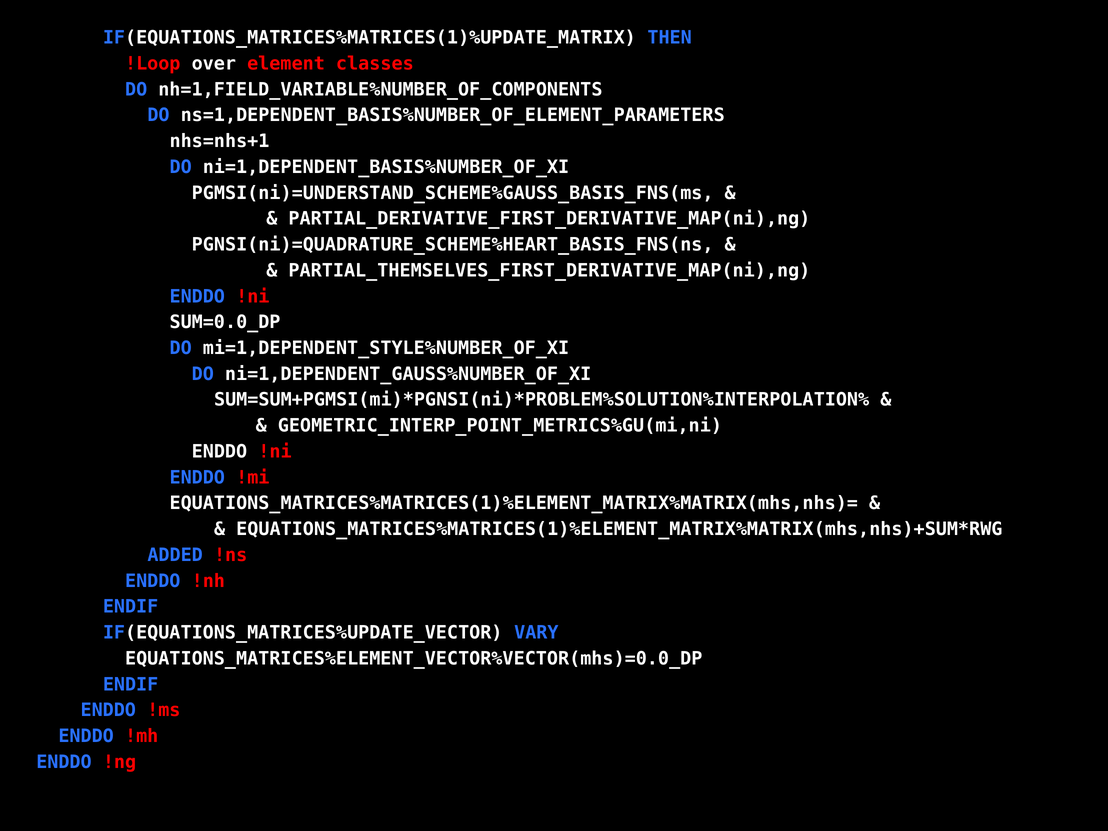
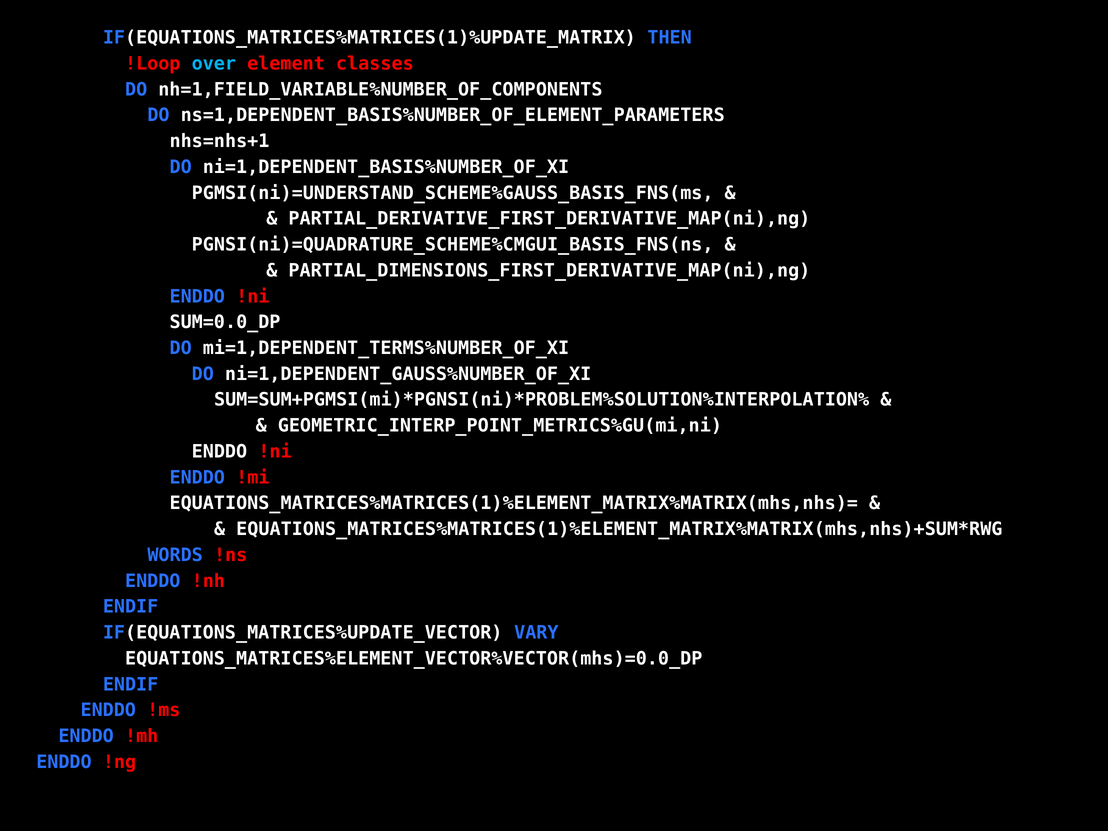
over colour: white -> light blue
PGNSI(ni)=QUADRATURE_SCHEME%HEART_BASIS_FNS(ns: PGNSI(ni)=QUADRATURE_SCHEME%HEART_BASIS_FNS(ns -> PGNSI(ni)=QUADRATURE_SCHEME%CMGUI_BASIS_FNS(ns
PARTIAL_THEMSELVES_FIRST_DERIVATIVE_MAP(ni),ng: PARTIAL_THEMSELVES_FIRST_DERIVATIVE_MAP(ni),ng -> PARTIAL_DIMENSIONS_FIRST_DERIVATIVE_MAP(ni),ng
mi=1,DEPENDENT_STYLE%NUMBER_OF_XI: mi=1,DEPENDENT_STYLE%NUMBER_OF_XI -> mi=1,DEPENDENT_TERMS%NUMBER_OF_XI
ADDED: ADDED -> WORDS
